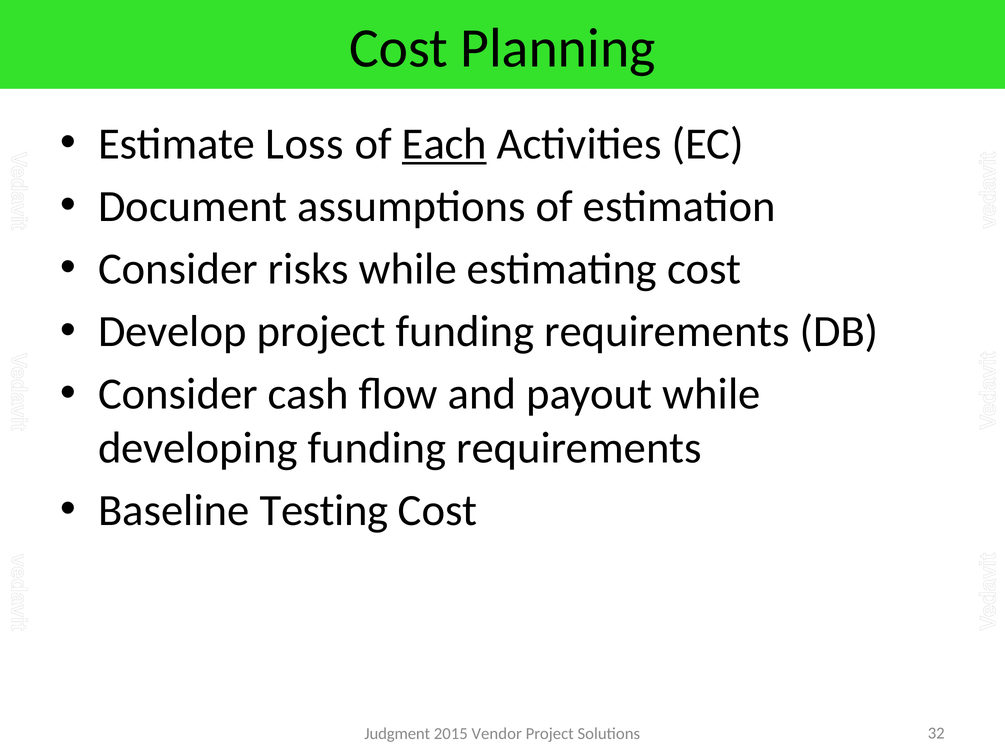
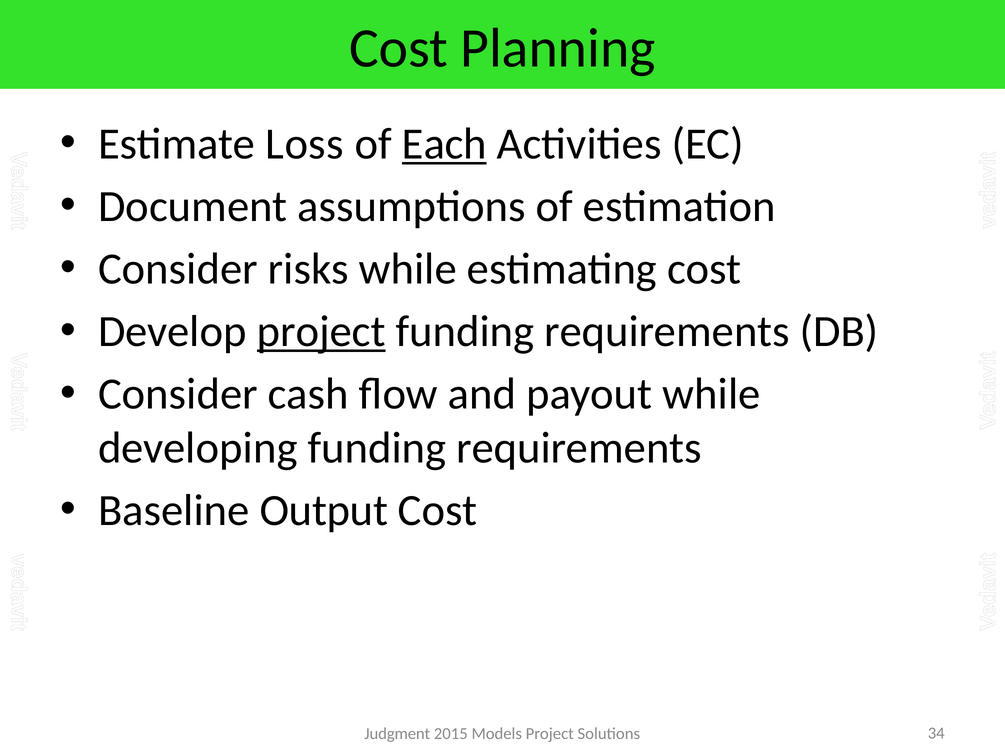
project at (321, 332) underline: none -> present
Testing: Testing -> Output
Vendor: Vendor -> Models
32: 32 -> 34
